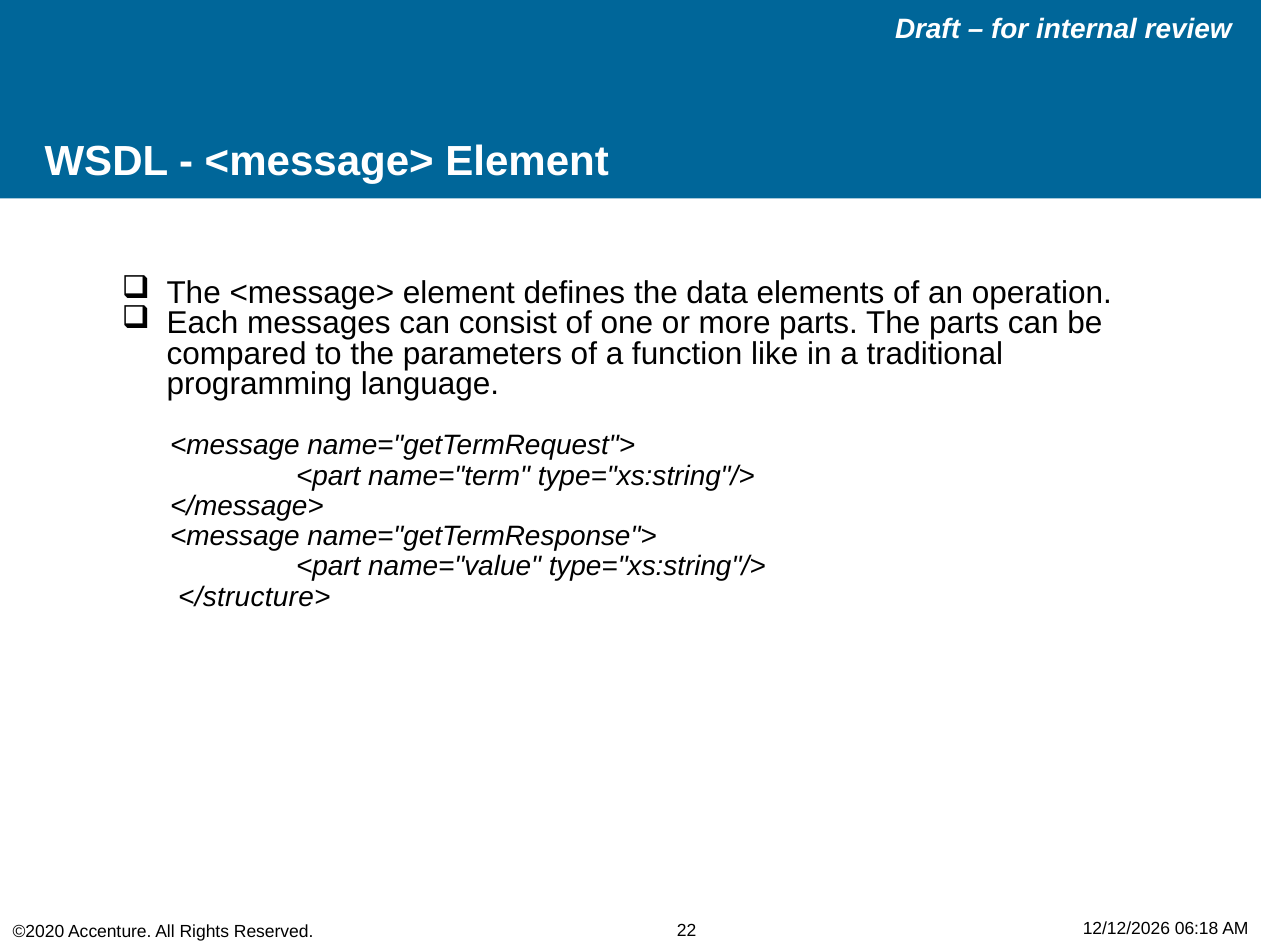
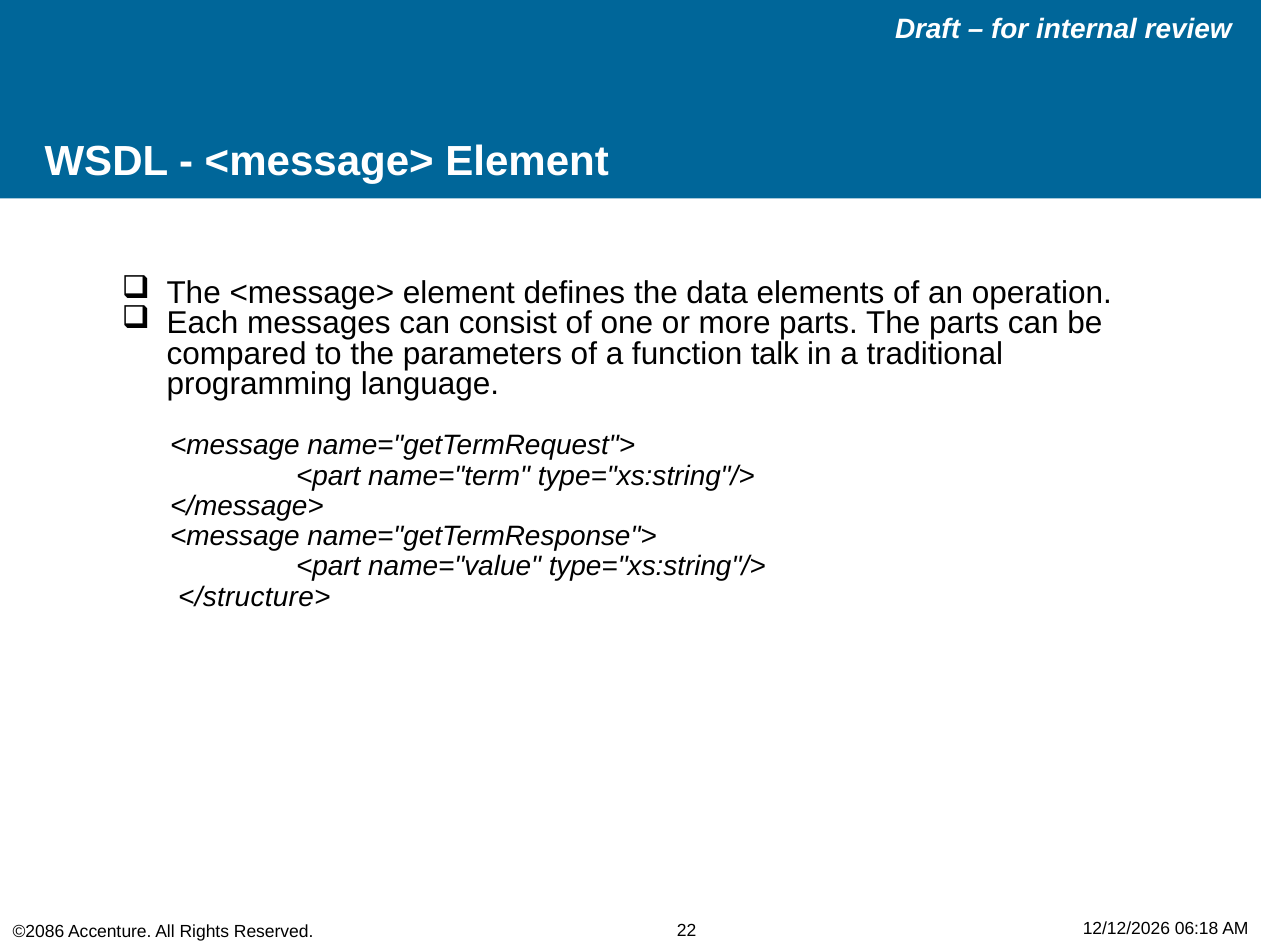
like: like -> talk
©2020: ©2020 -> ©2086
